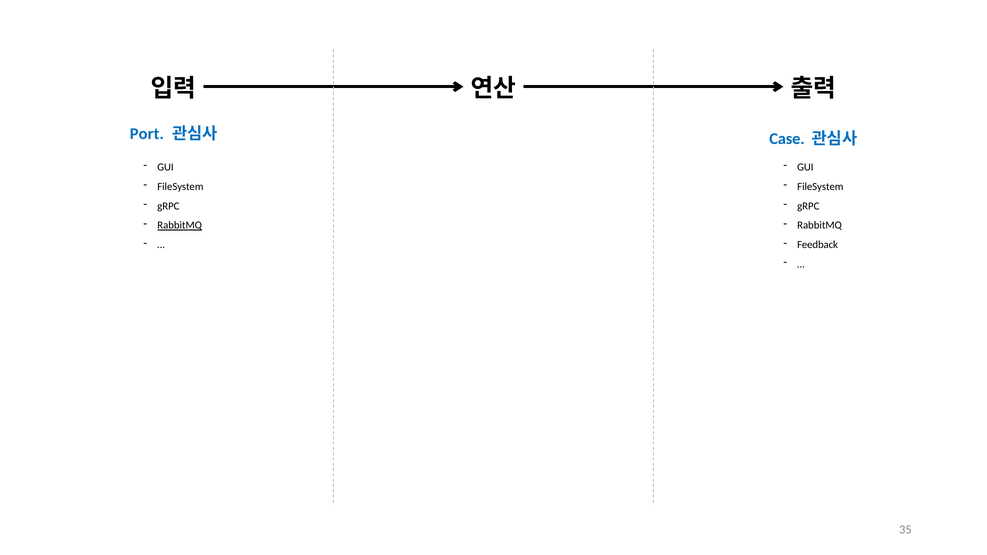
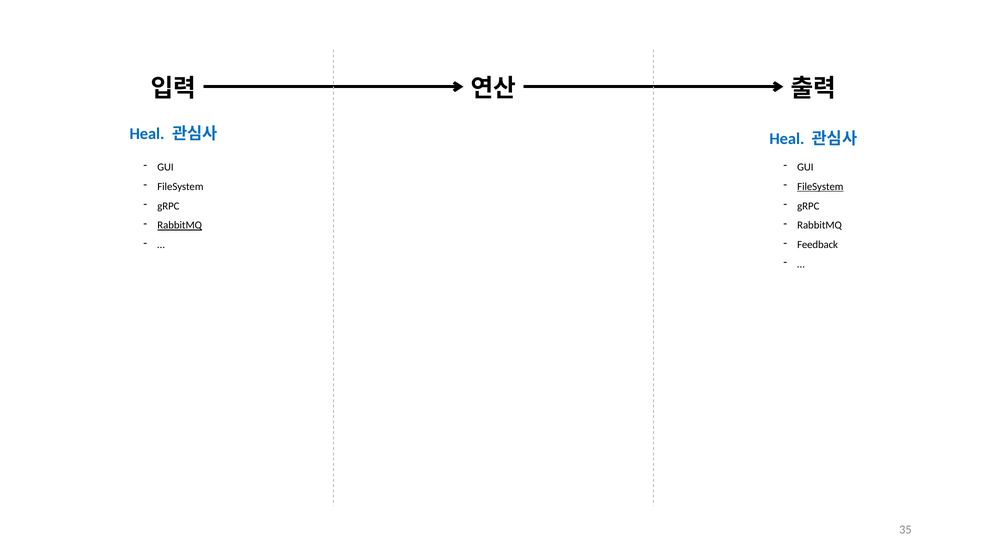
Port at (147, 134): Port -> Heal
Case at (787, 139): Case -> Heal
FileSystem at (820, 187) underline: none -> present
